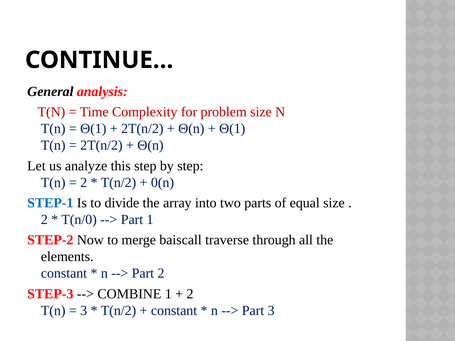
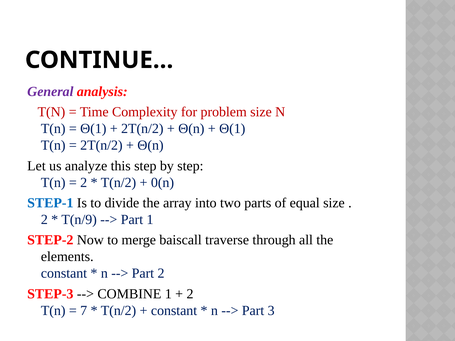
General colour: black -> purple
T(n/0: T(n/0 -> T(n/9
3 at (84, 311): 3 -> 7
